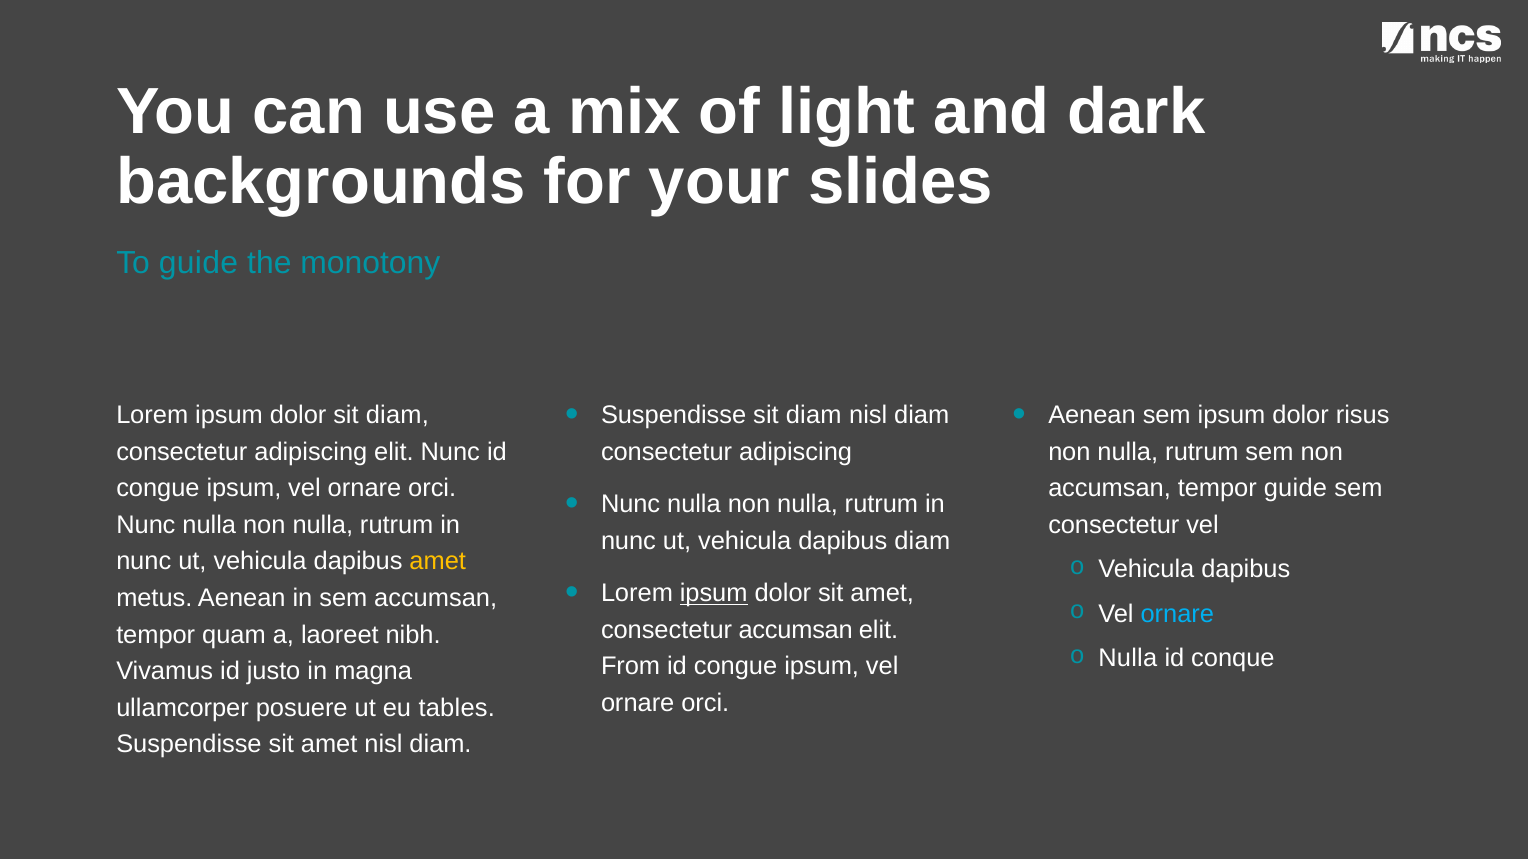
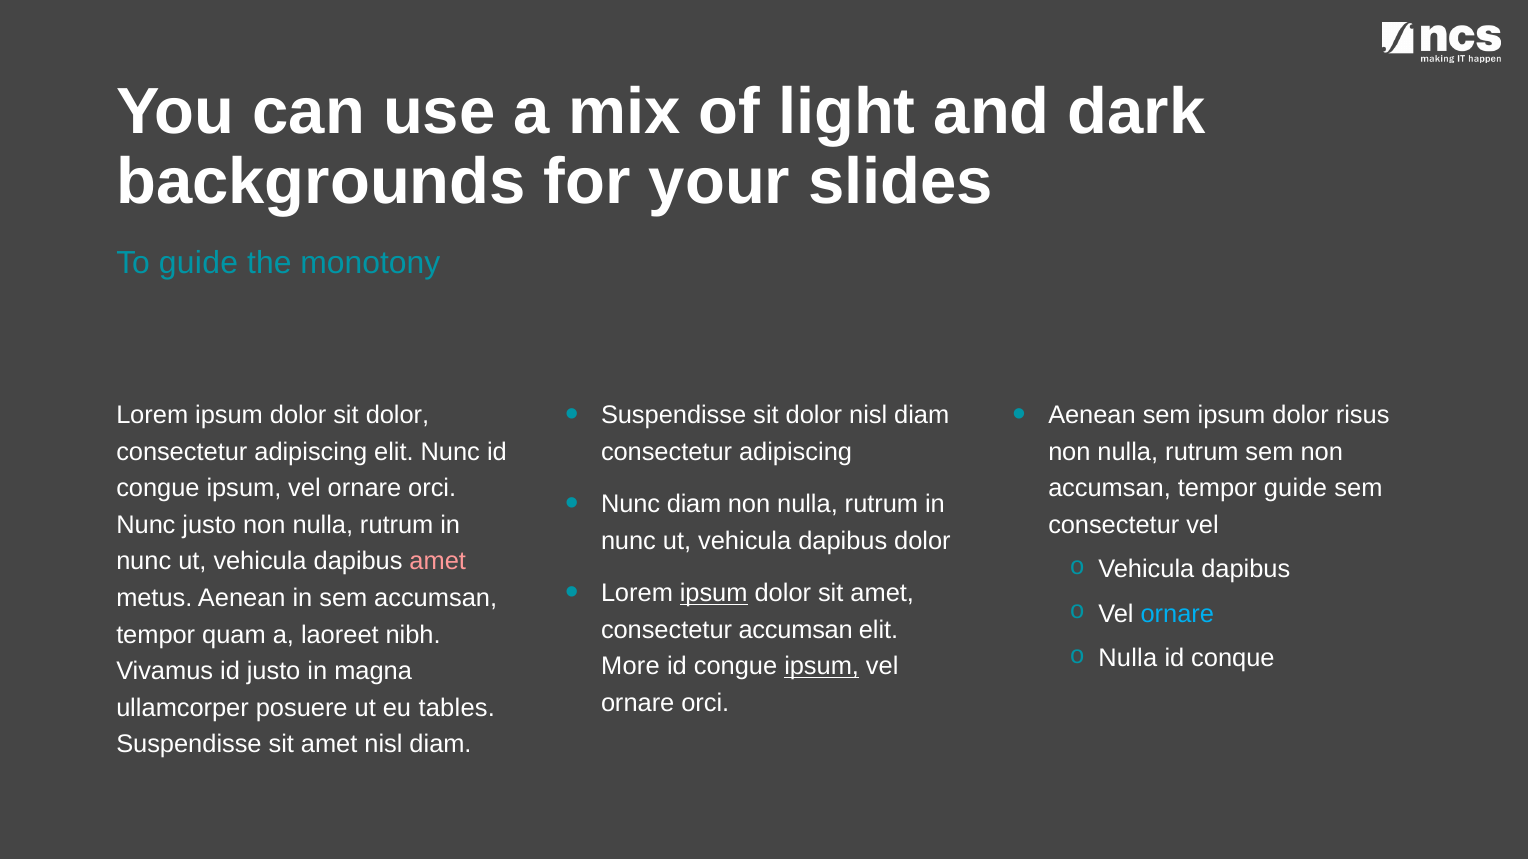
Suspendisse sit diam: diam -> dolor
dolor sit diam: diam -> dolor
nulla at (694, 505): nulla -> diam
nulla at (209, 525): nulla -> justo
dapibus diam: diam -> dolor
amet at (438, 562) colour: yellow -> pink
From: From -> More
ipsum at (822, 667) underline: none -> present
